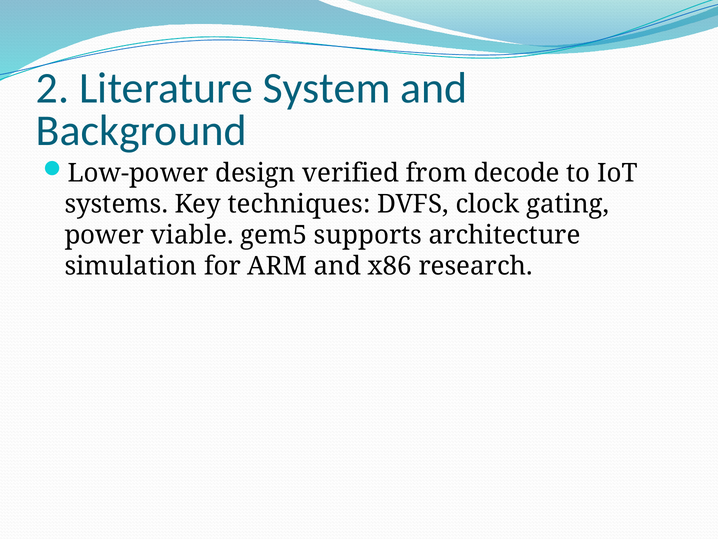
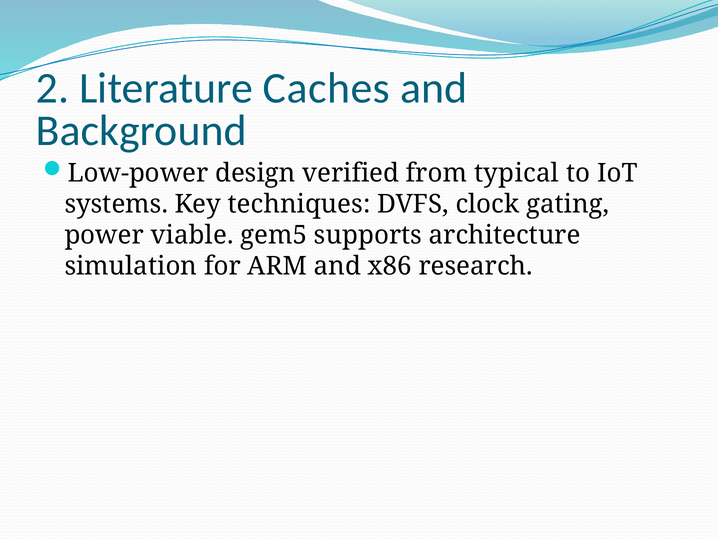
System: System -> Caches
decode: decode -> typical
